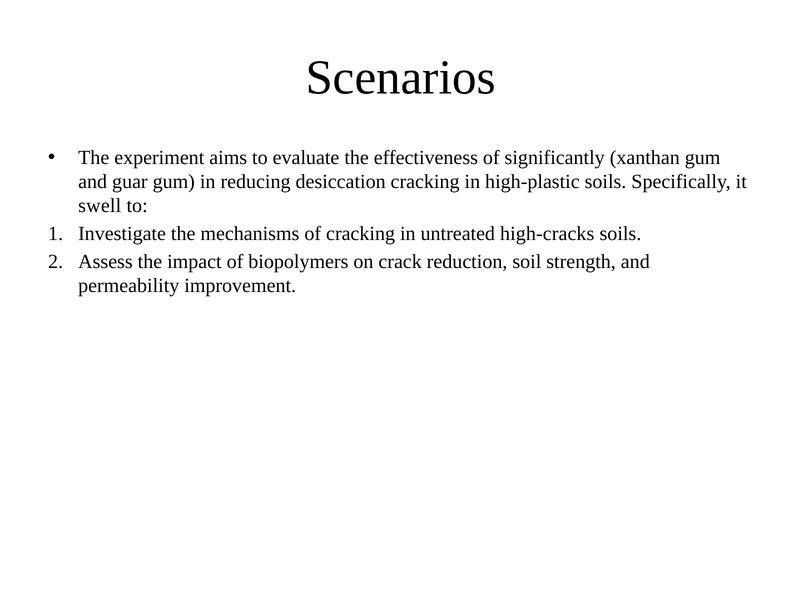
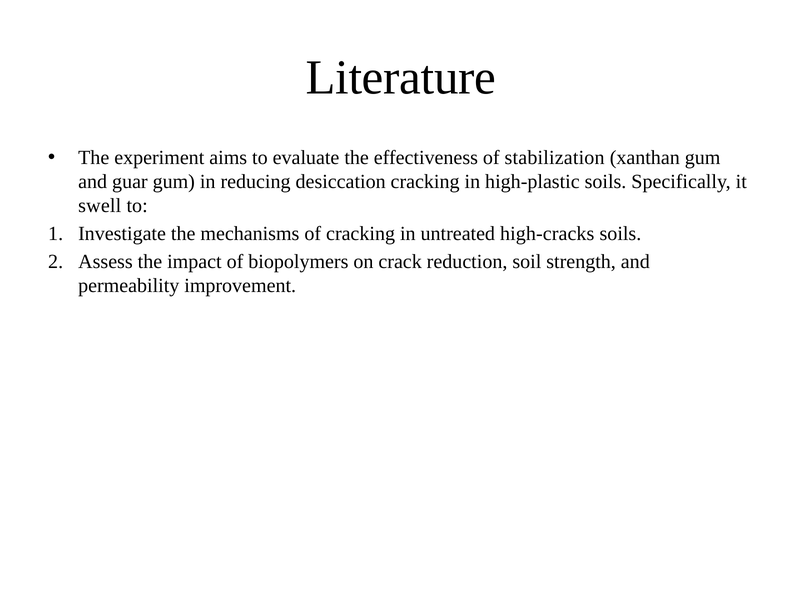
Scenarios: Scenarios -> Literature
significantly: significantly -> stabilization
